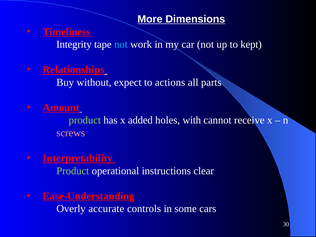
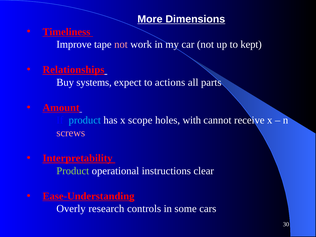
Integrity: Integrity -> Improve
not at (121, 44) colour: light blue -> pink
without: without -> systems
product at (85, 120) colour: light green -> light blue
added: added -> scope
accurate: accurate -> research
